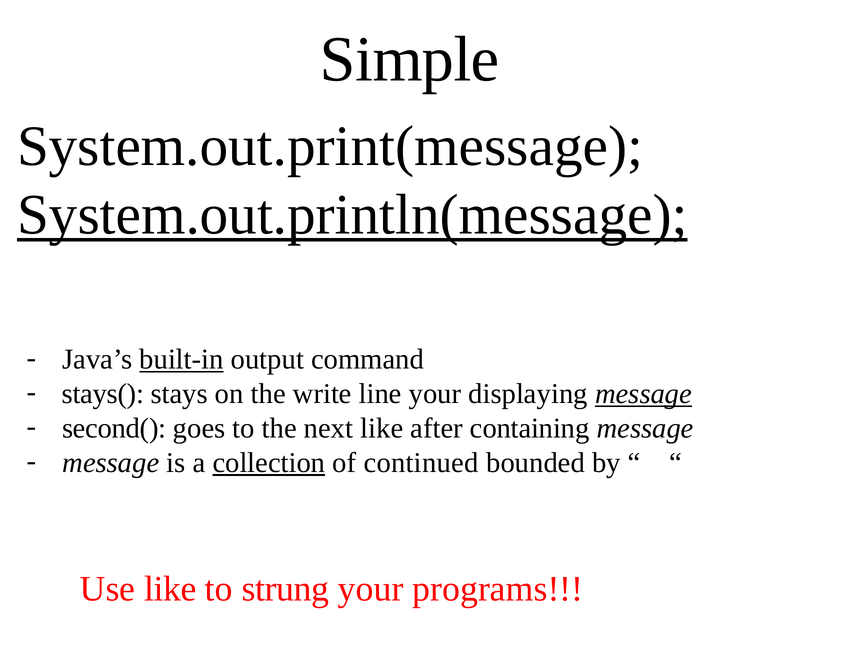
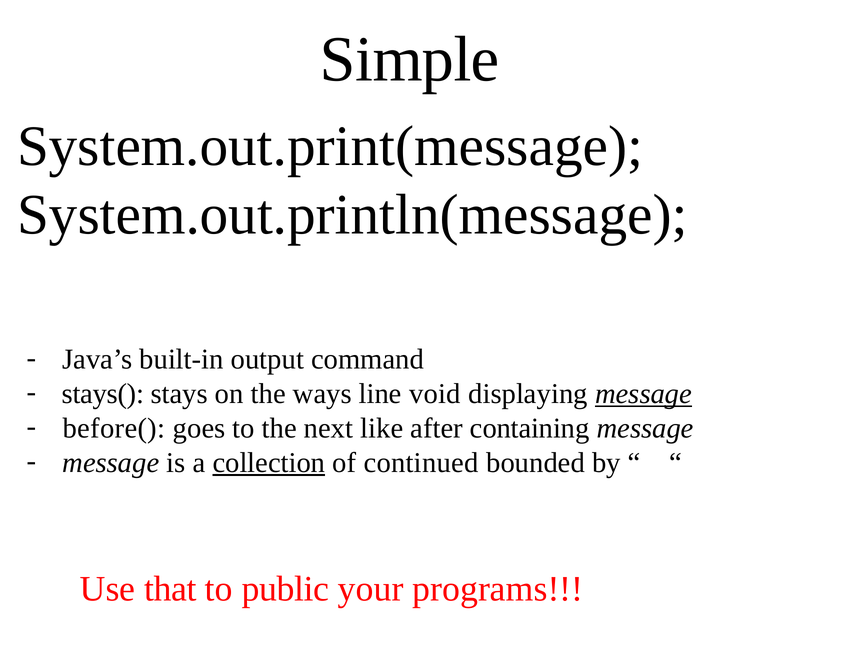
System.out.println(message underline: present -> none
built-in underline: present -> none
write: write -> ways
line your: your -> void
second(: second( -> before(
Use like: like -> that
strung: strung -> public
